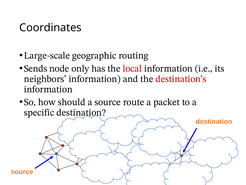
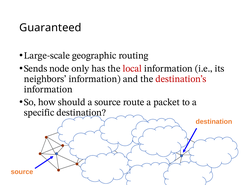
Coordinates: Coordinates -> Guaranteed
